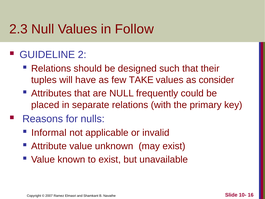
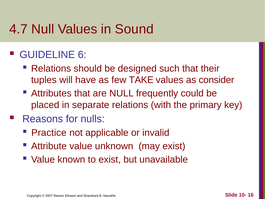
2.3: 2.3 -> 4.7
Follow: Follow -> Sound
2: 2 -> 6
Informal: Informal -> Practice
